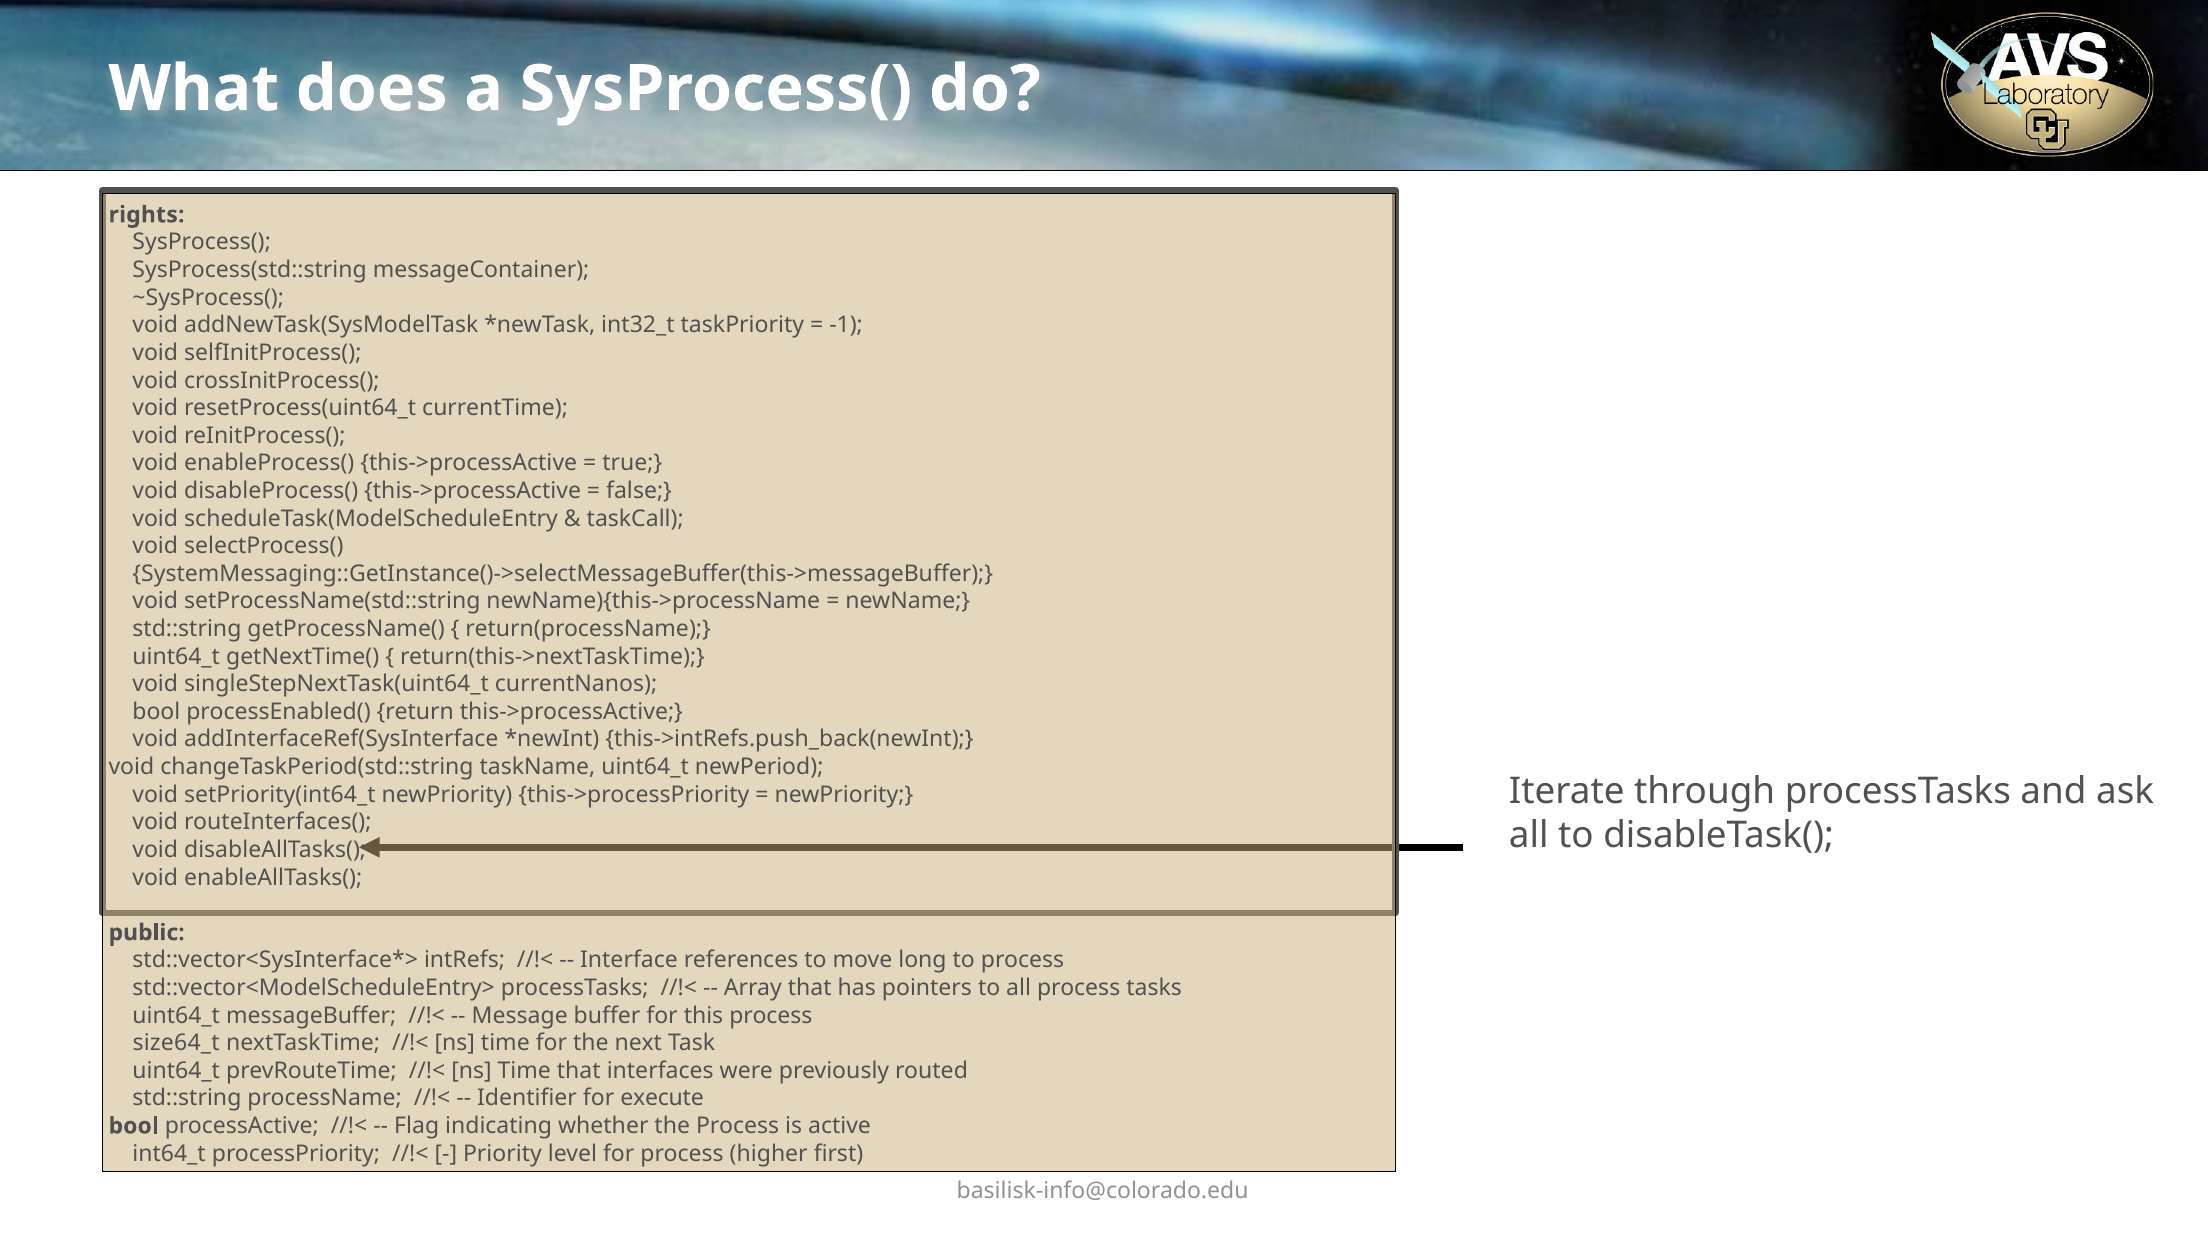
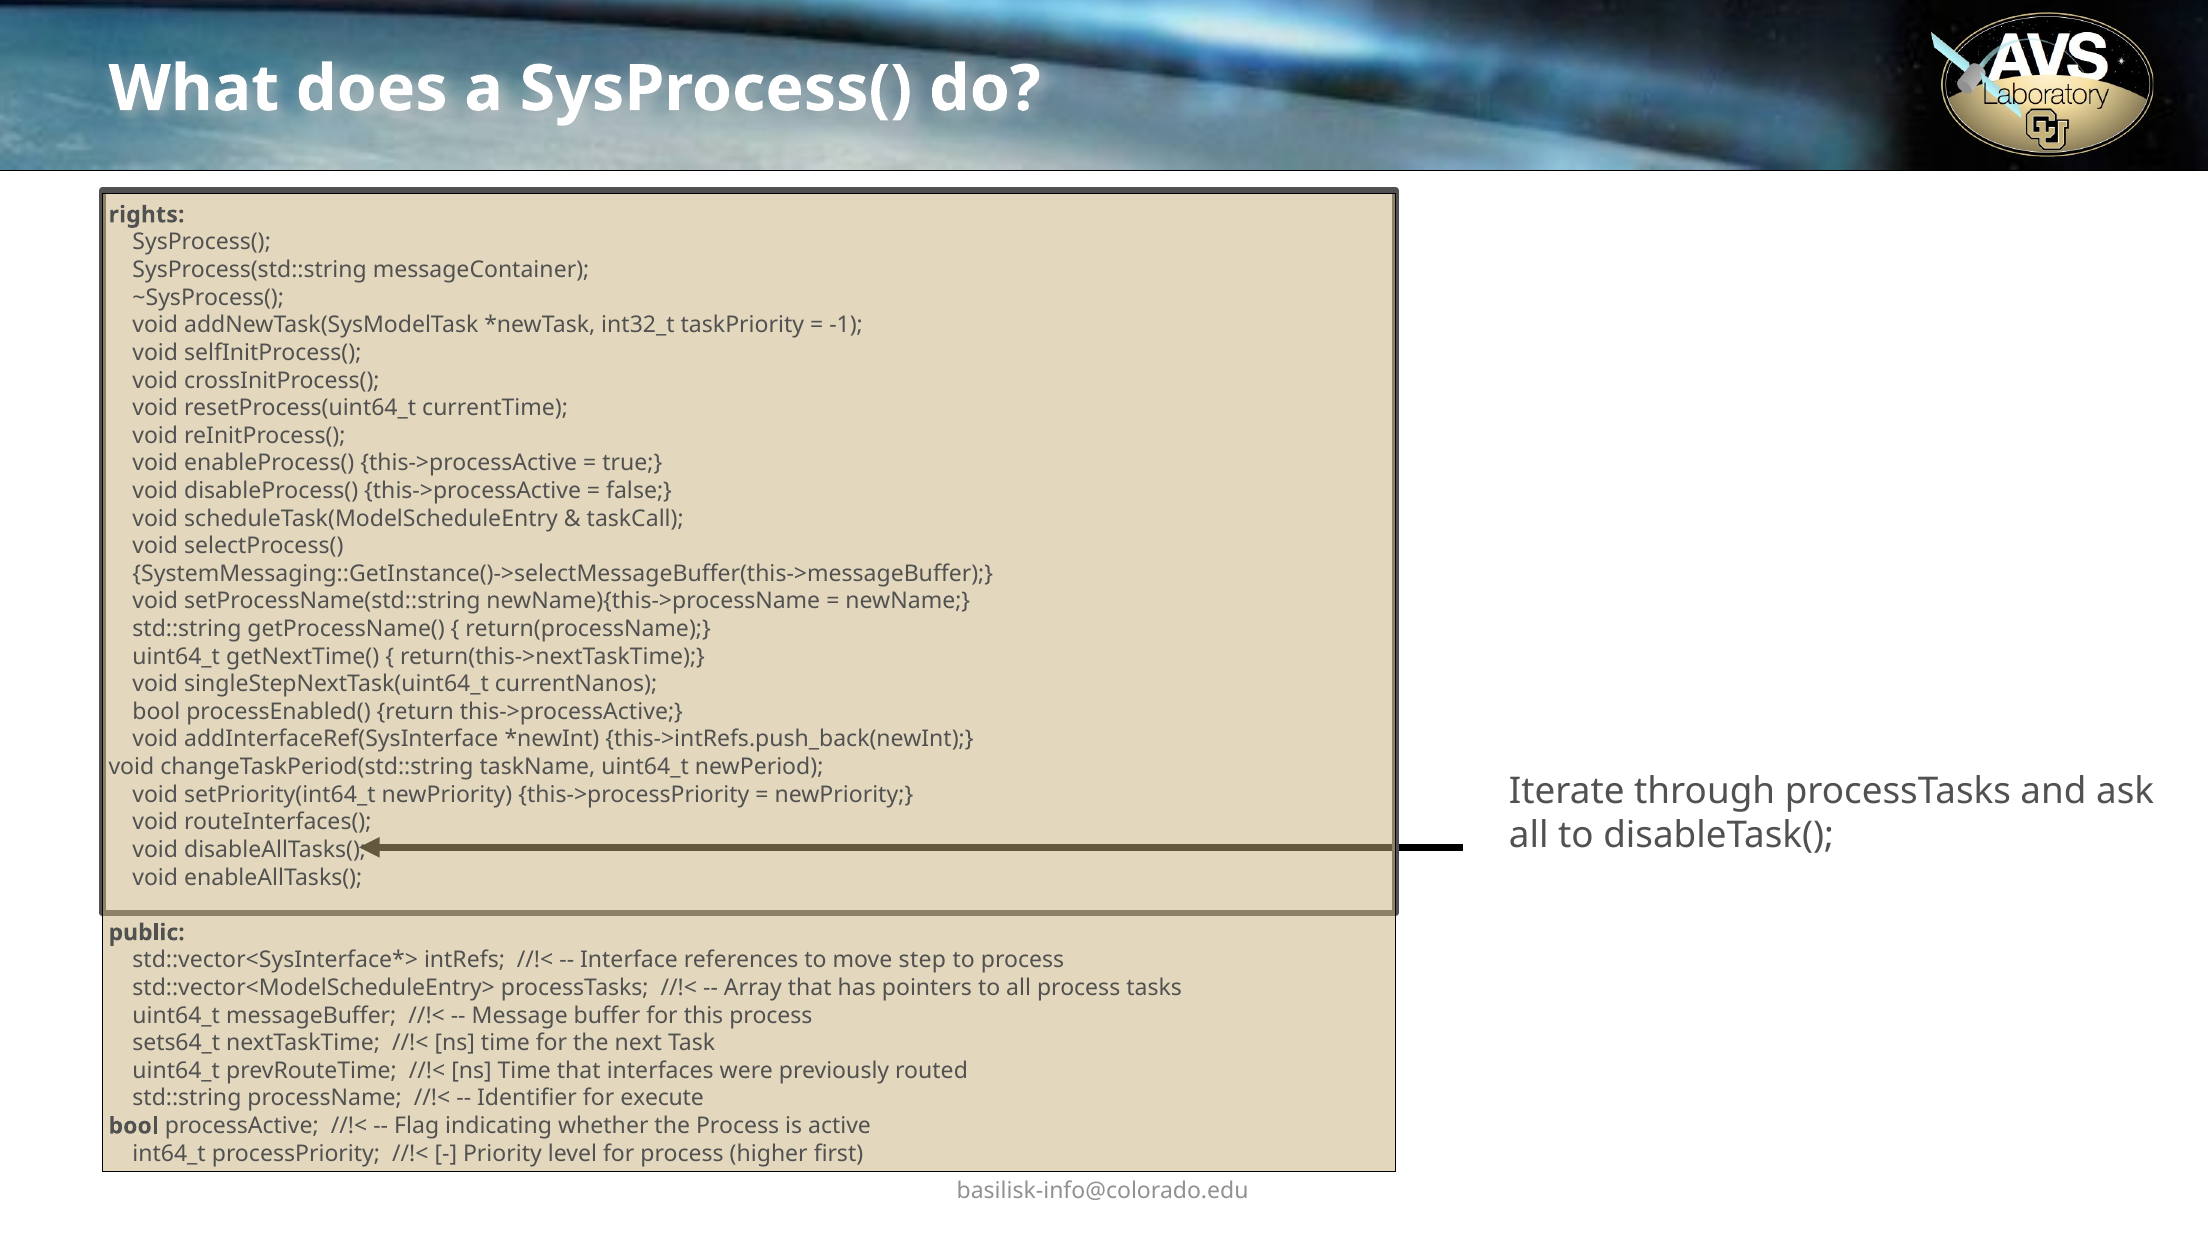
long: long -> step
size64_t: size64_t -> sets64_t
